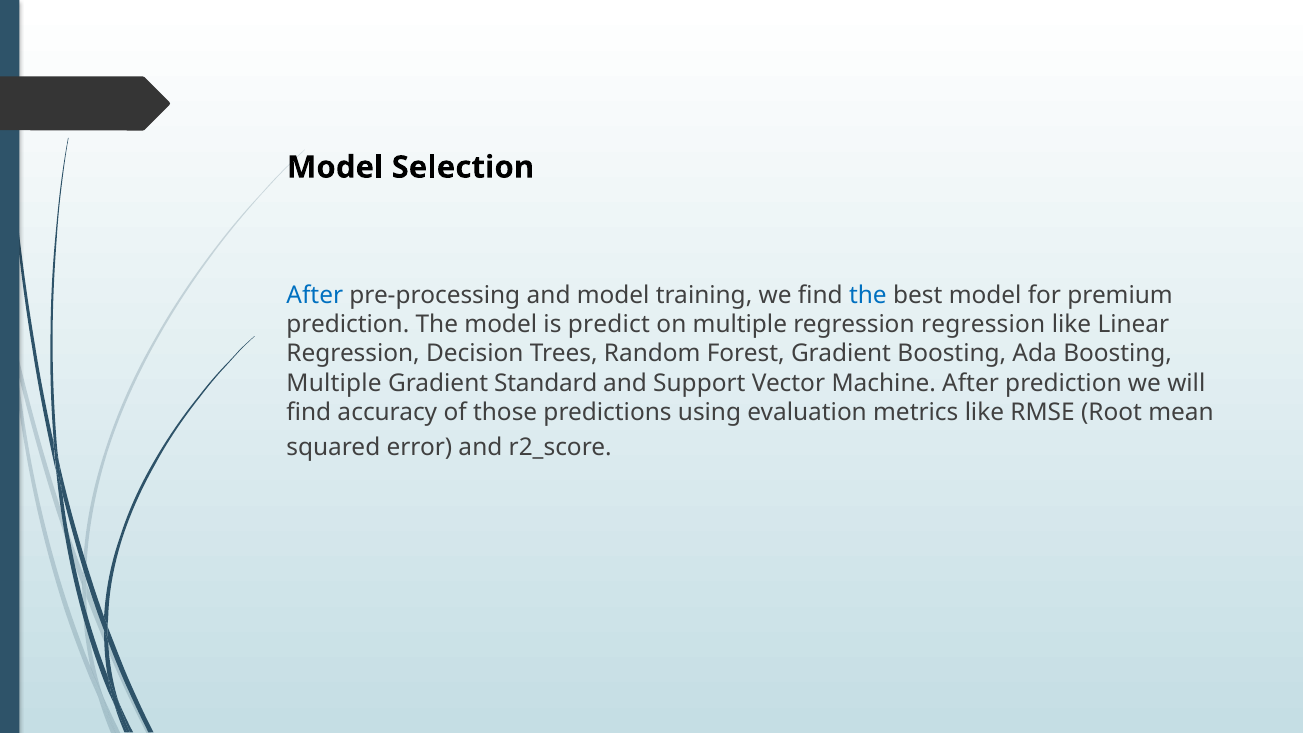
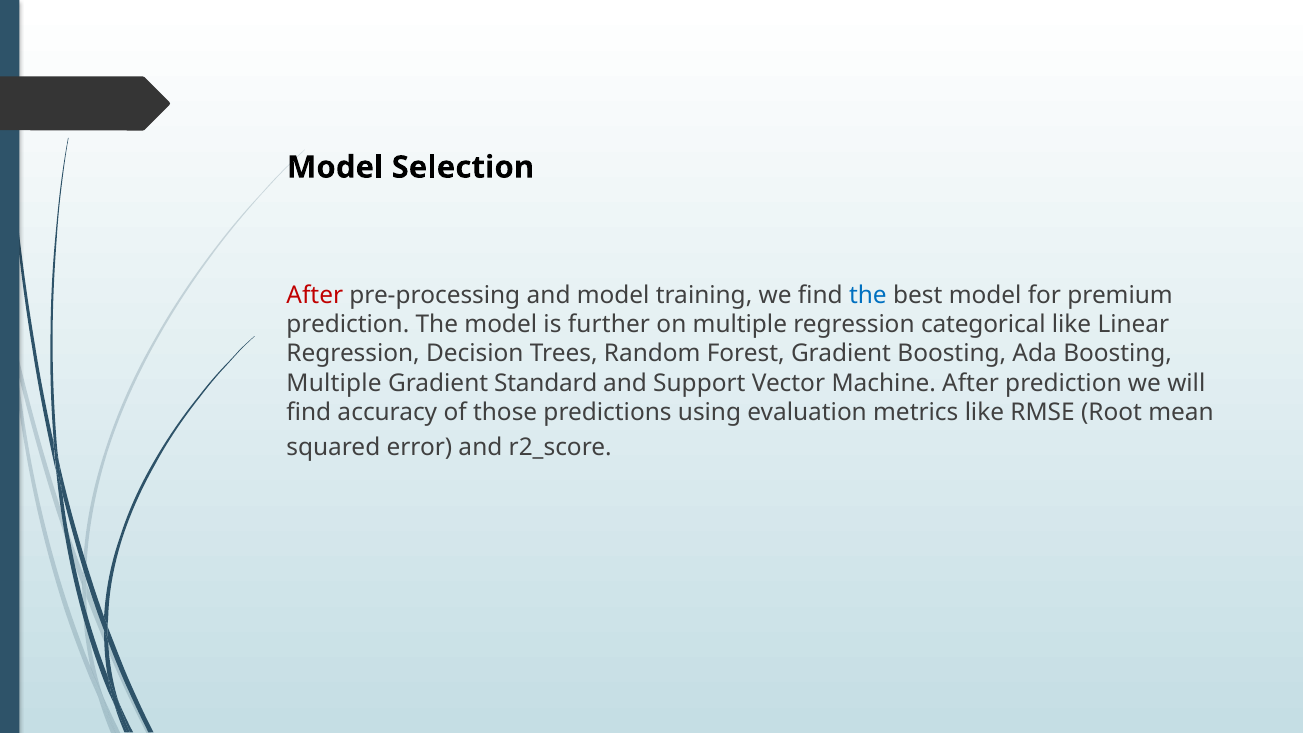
After at (315, 295) colour: blue -> red
predict: predict -> further
regression regression: regression -> categorical
